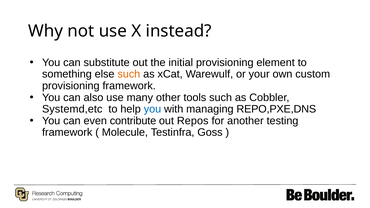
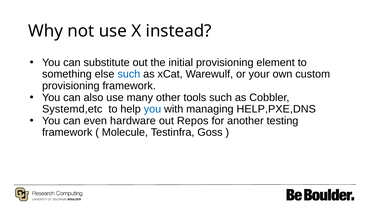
such at (129, 74) colour: orange -> blue
REPO,PXE,DNS: REPO,PXE,DNS -> HELP,PXE,DNS
contribute: contribute -> hardware
